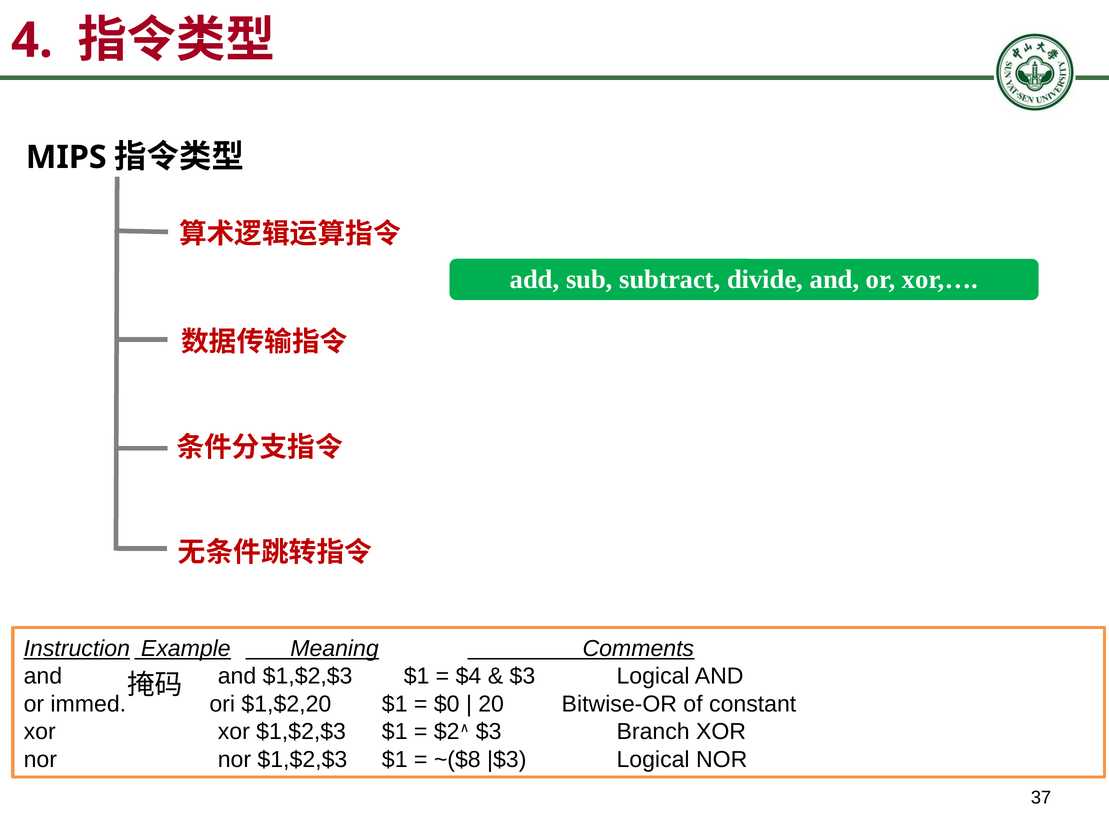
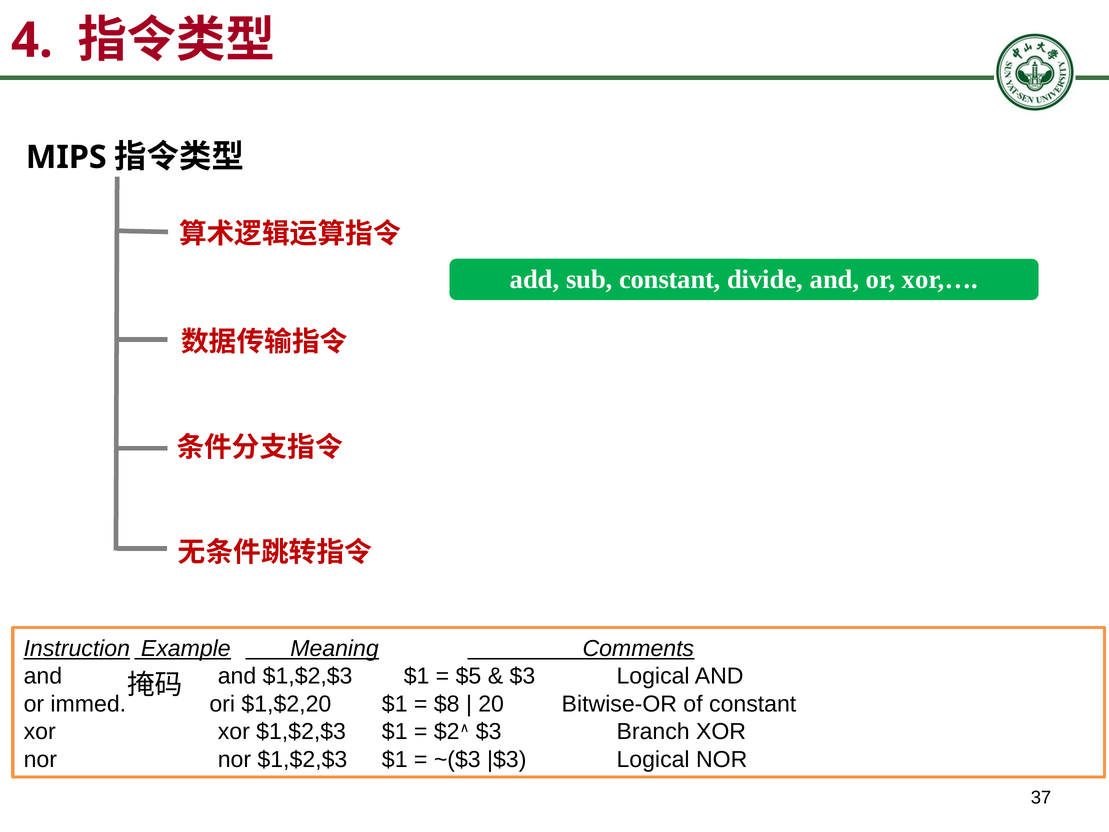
sub subtract: subtract -> constant
$4: $4 -> $5
$0: $0 -> $8
~($8: ~($8 -> ~($3
